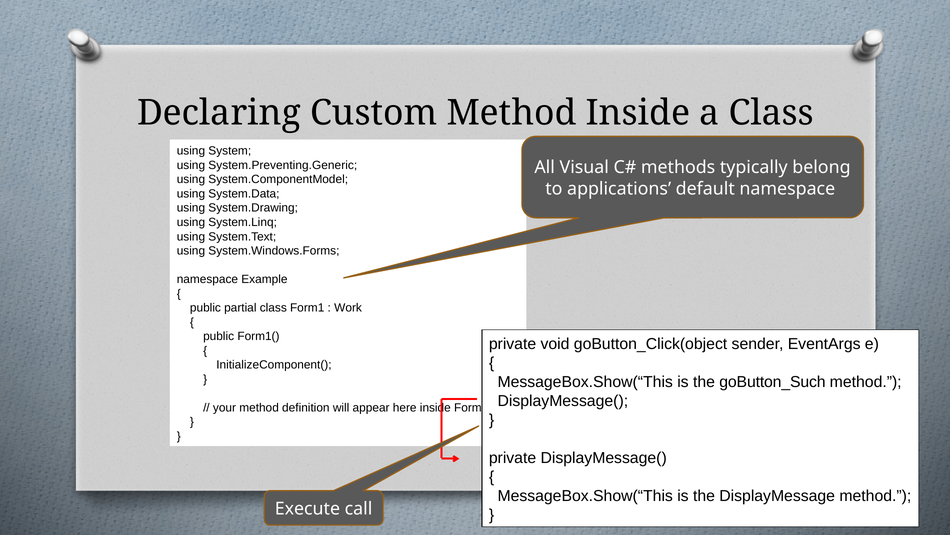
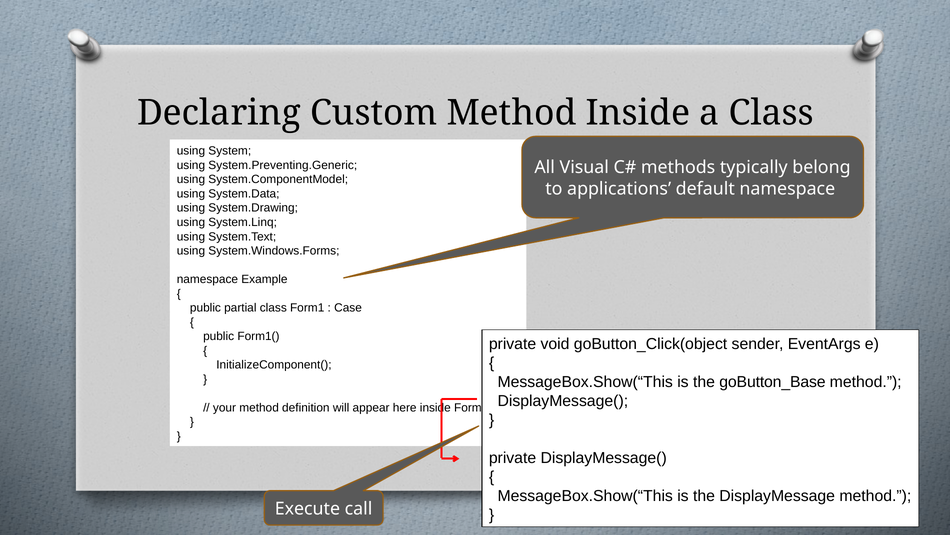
Work: Work -> Case
goButton_Such: goButton_Such -> goButton_Base
